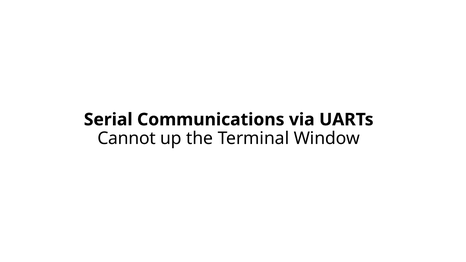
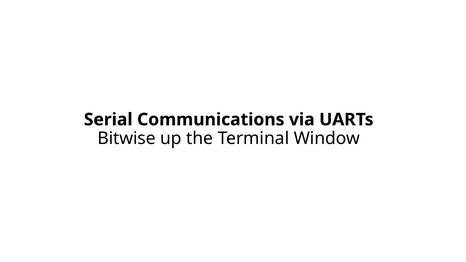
Cannot: Cannot -> Bitwise
